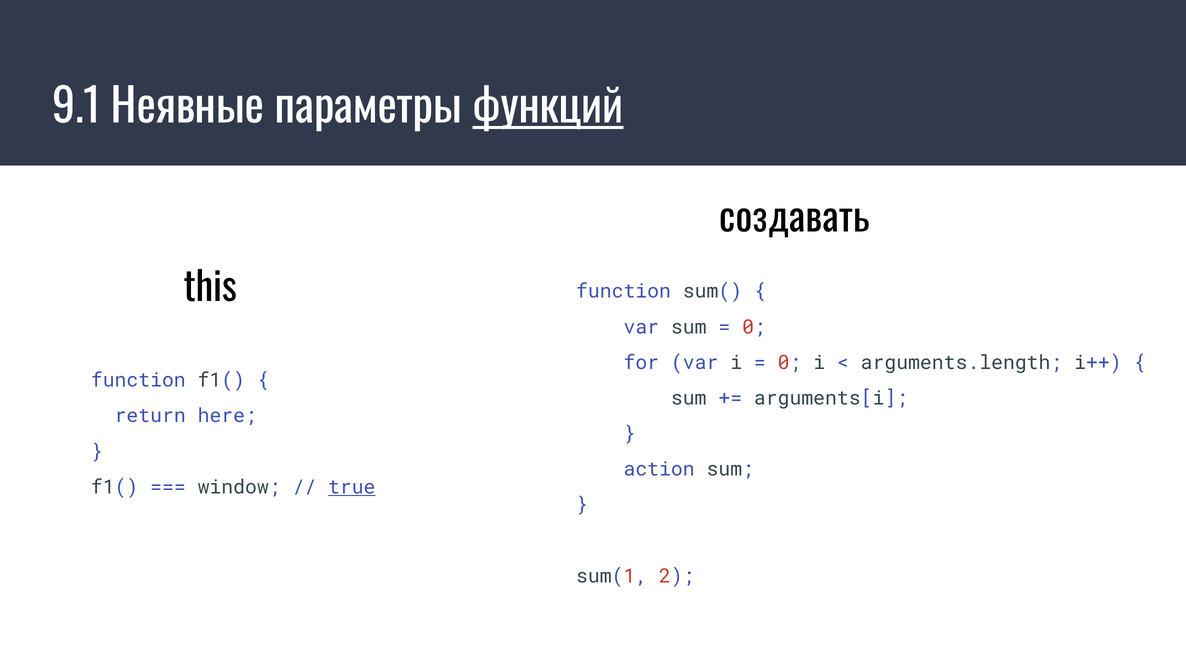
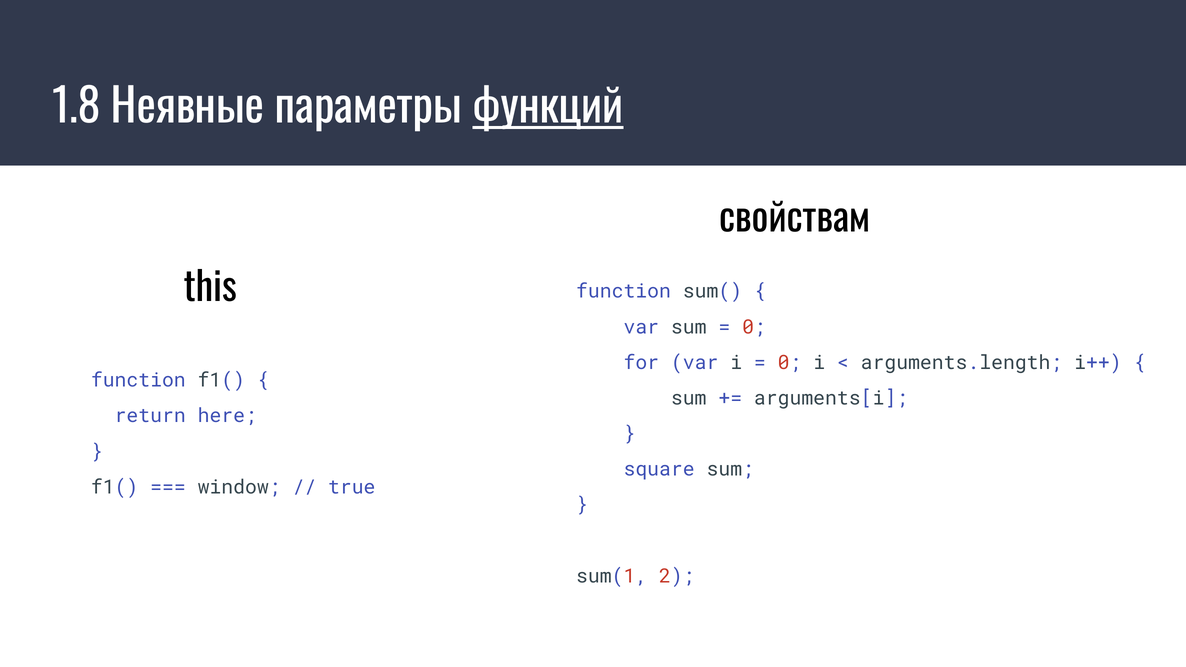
9.1: 9.1 -> 1.8
создавать: создавать -> свойствам
action: action -> square
true underline: present -> none
